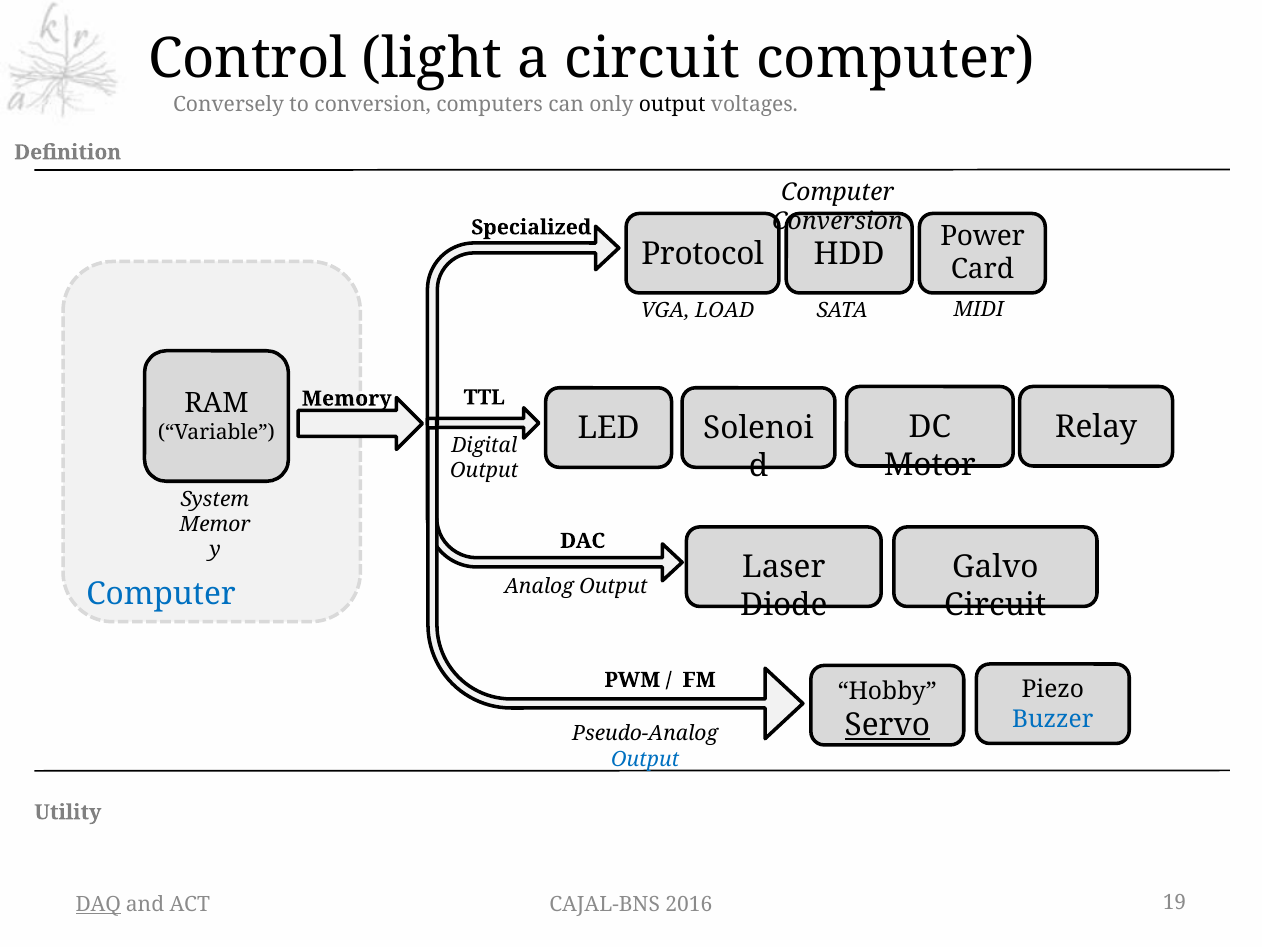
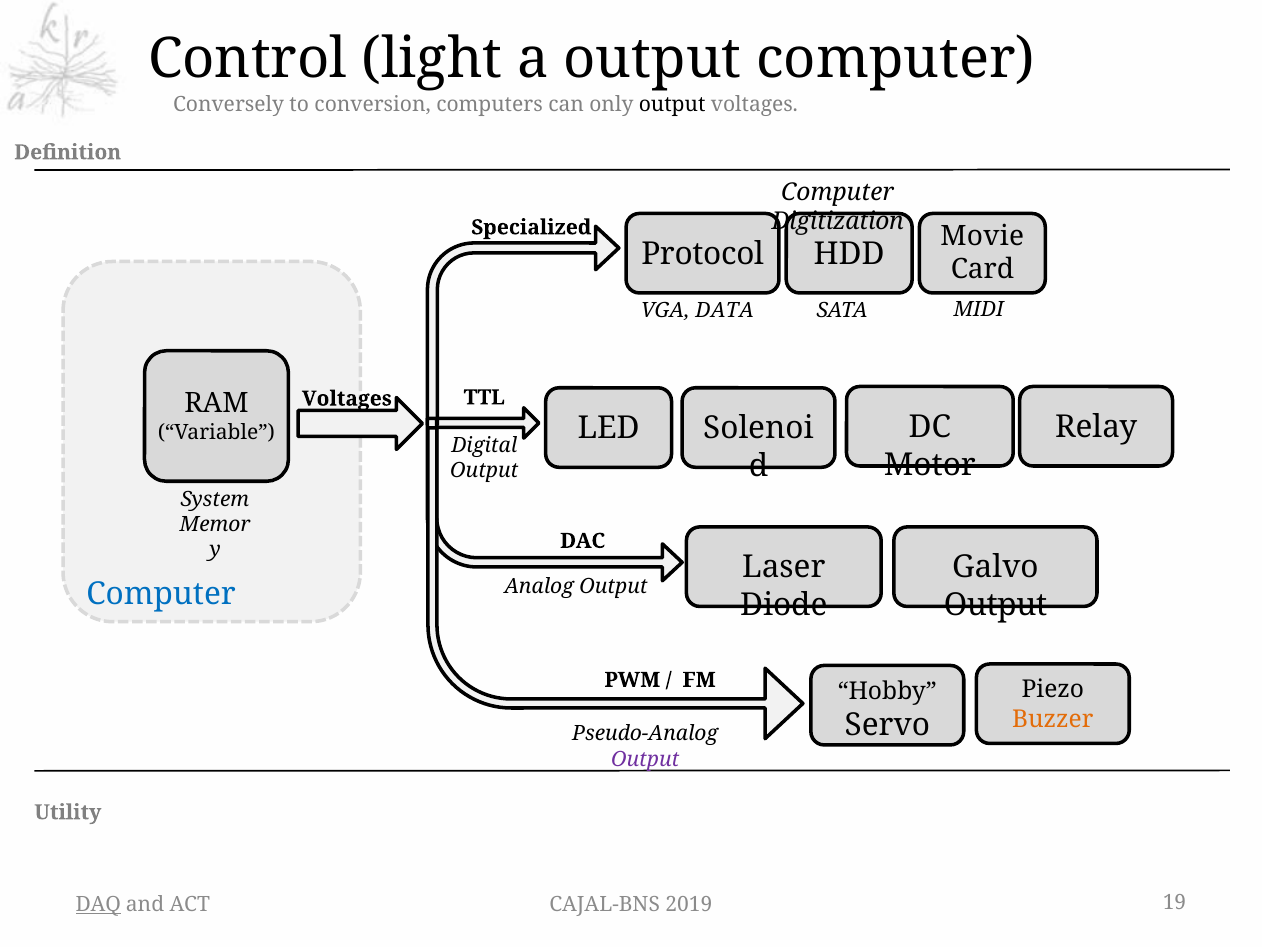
a circuit: circuit -> output
Conversion at (837, 222): Conversion -> Digitization
Power: Power -> Movie
LOAD: LOAD -> DATA
Memory at (347, 398): Memory -> Voltages
Circuit at (995, 605): Circuit -> Output
Buzzer colour: blue -> orange
Servo underline: present -> none
Output at (645, 759) colour: blue -> purple
2016: 2016 -> 2019
